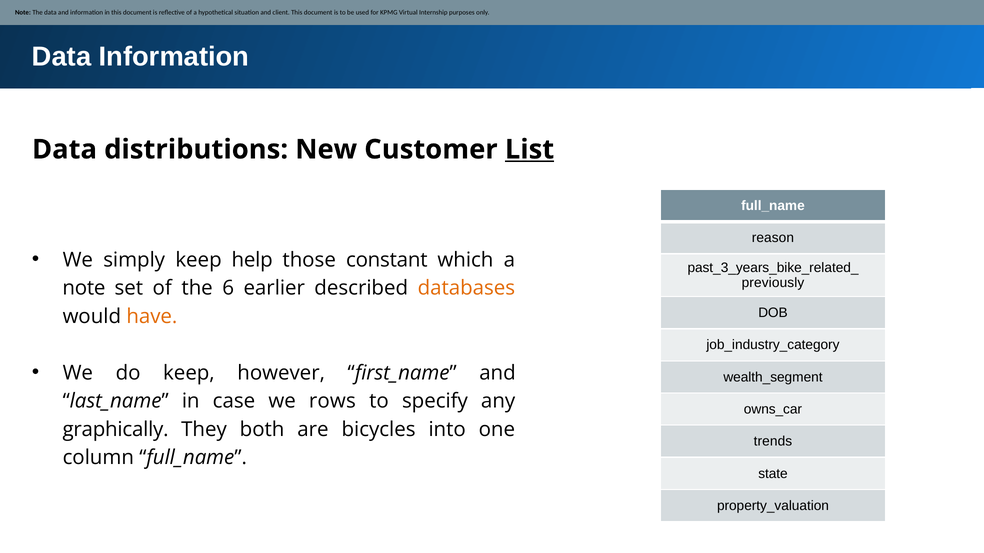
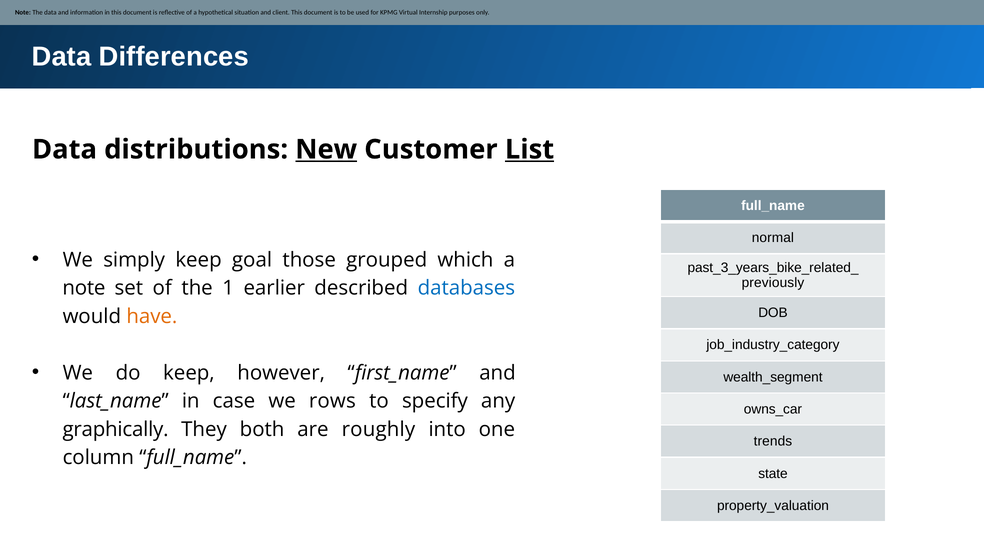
Data Information: Information -> Differences
New underline: none -> present
reason: reason -> normal
help: help -> goal
constant: constant -> grouped
6: 6 -> 1
databases colour: orange -> blue
bicycles: bicycles -> roughly
